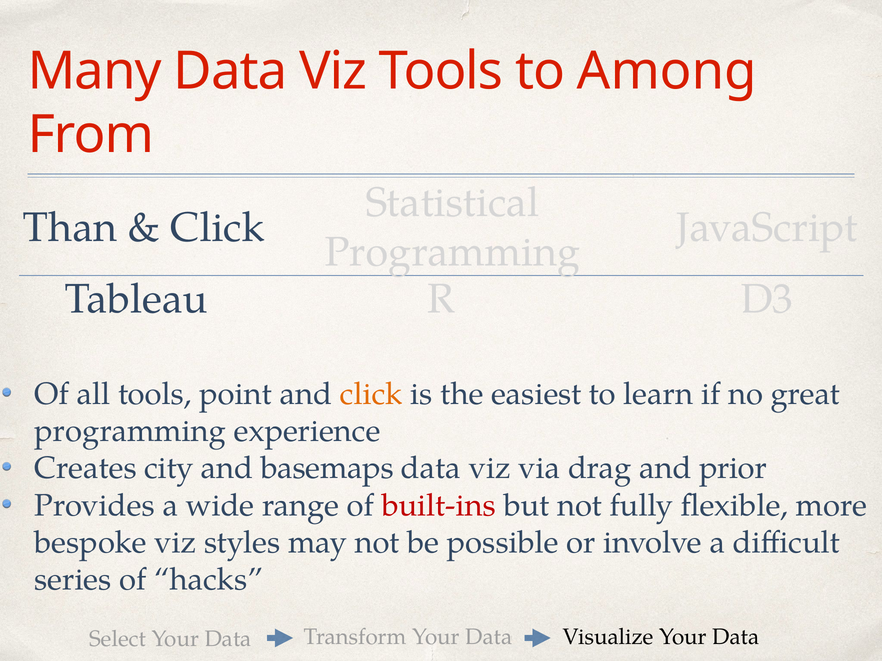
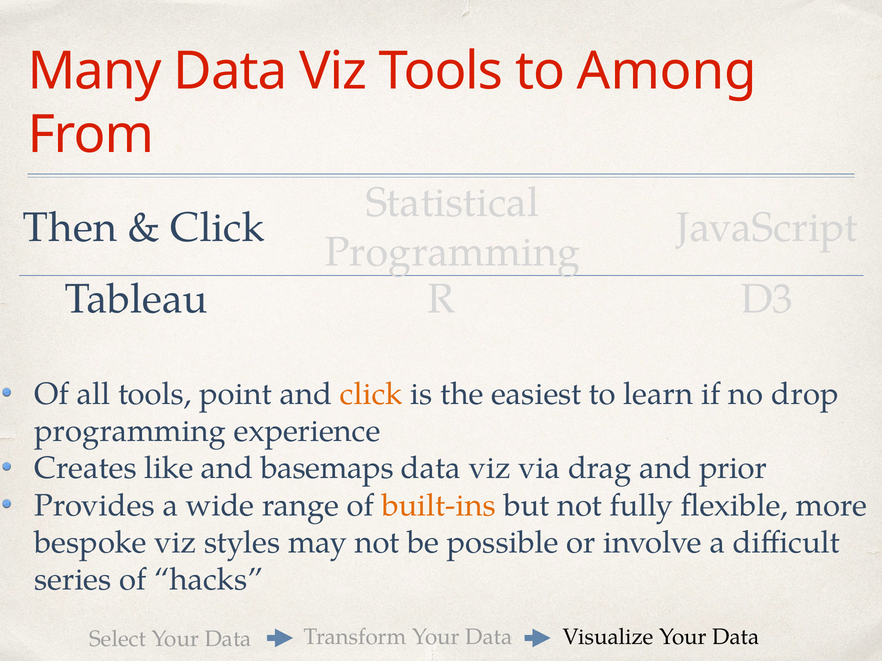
Than: Than -> Then
great: great -> drop
city: city -> like
built-ins colour: red -> orange
